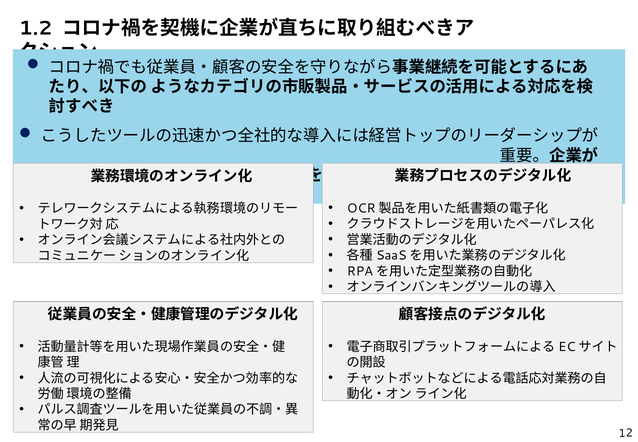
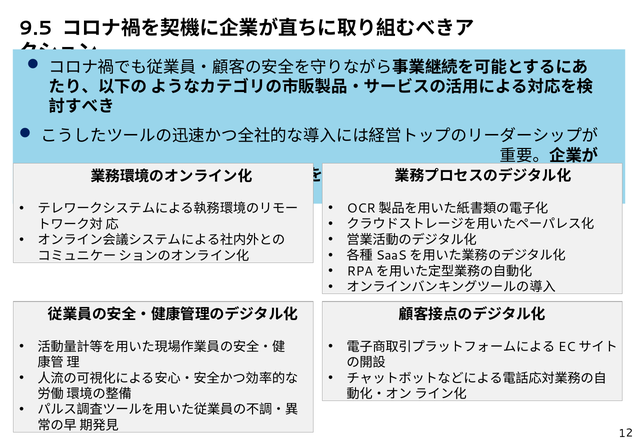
1.2: 1.2 -> 9.5
